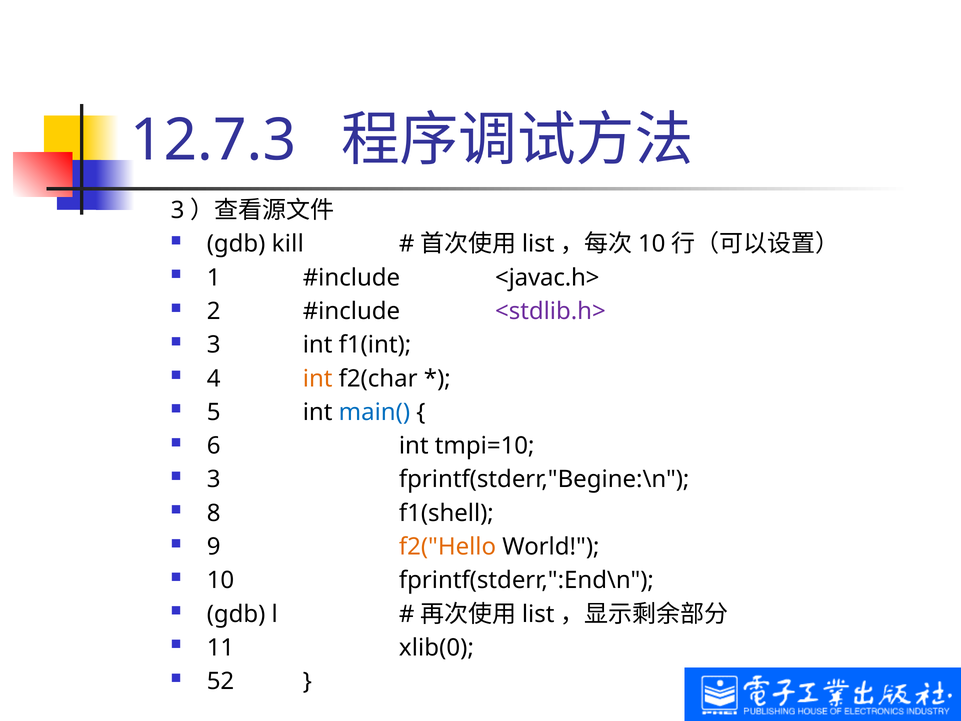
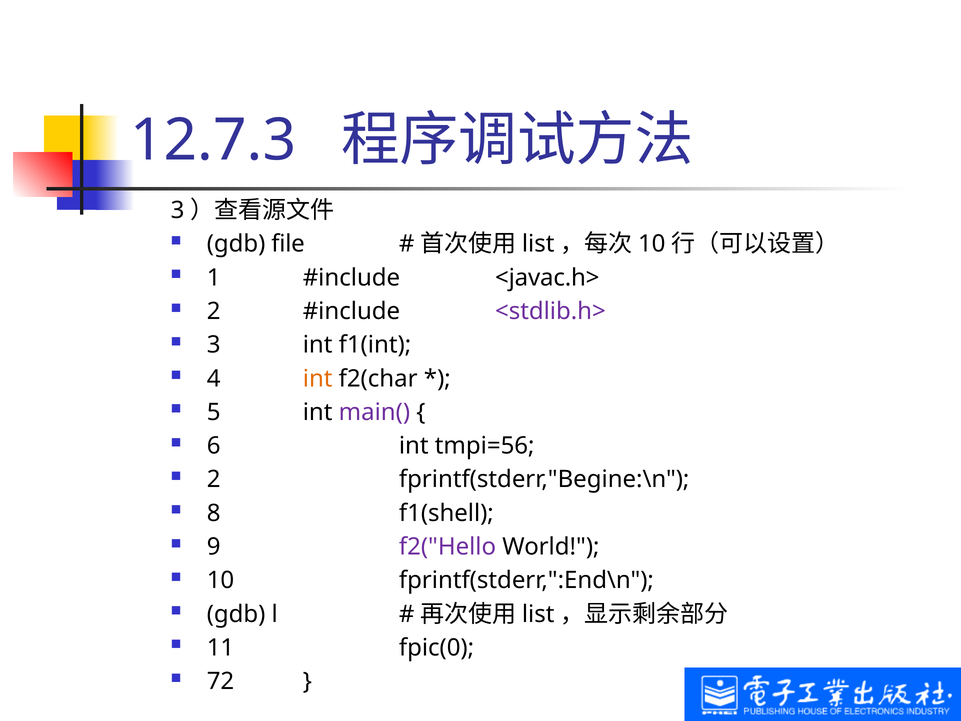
kill: kill -> file
main( colour: blue -> purple
tmpi=10: tmpi=10 -> tmpi=56
3 at (214, 479): 3 -> 2
f2("Hello colour: orange -> purple
xlib(0: xlib(0 -> fpic(0
52: 52 -> 72
